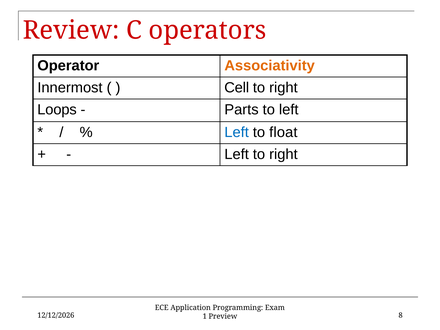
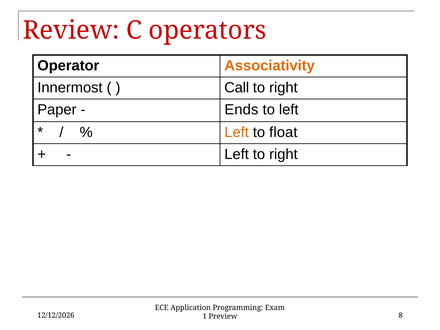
Cell: Cell -> Call
Loops: Loops -> Paper
Parts: Parts -> Ends
Left at (237, 132) colour: blue -> orange
